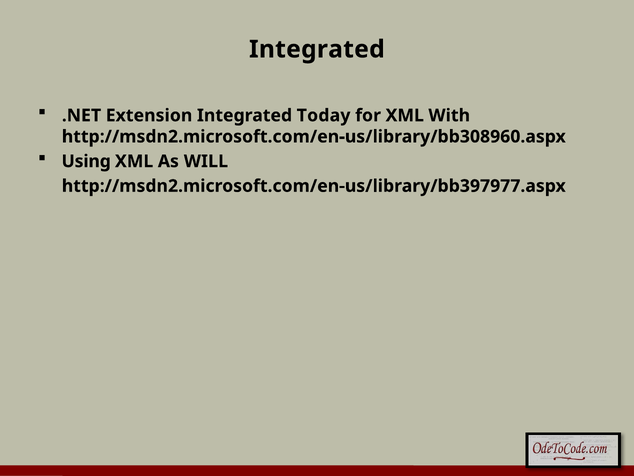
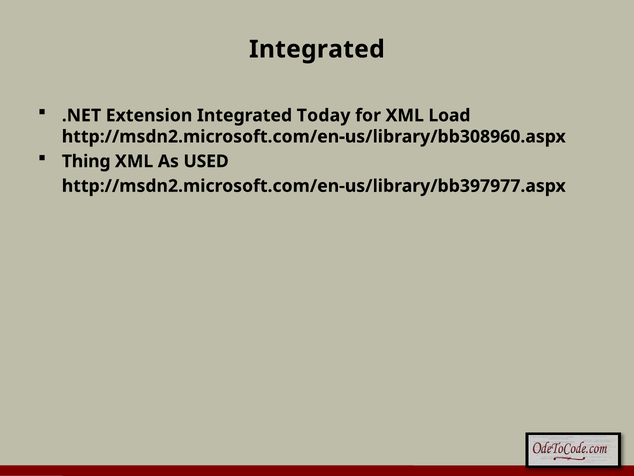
With: With -> Load
Using: Using -> Thing
WILL: WILL -> USED
